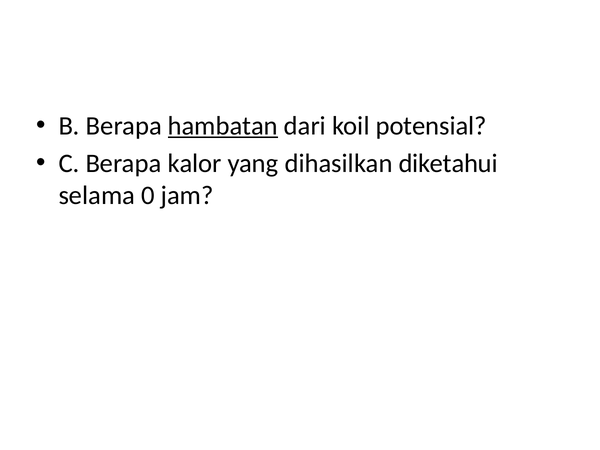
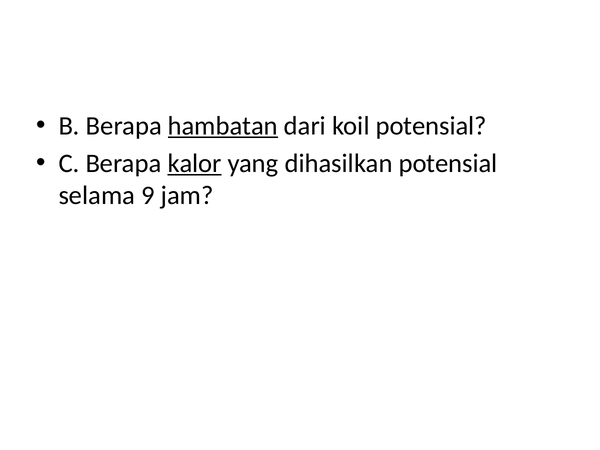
kalor underline: none -> present
dihasilkan diketahui: diketahui -> potensial
0: 0 -> 9
